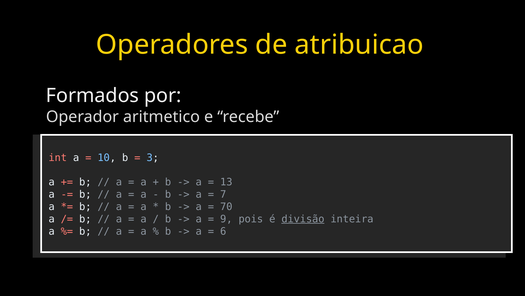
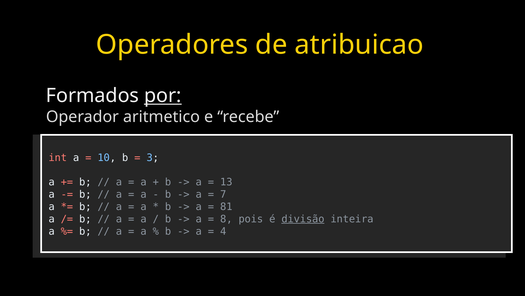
por underline: none -> present
70: 70 -> 81
9: 9 -> 8
6: 6 -> 4
